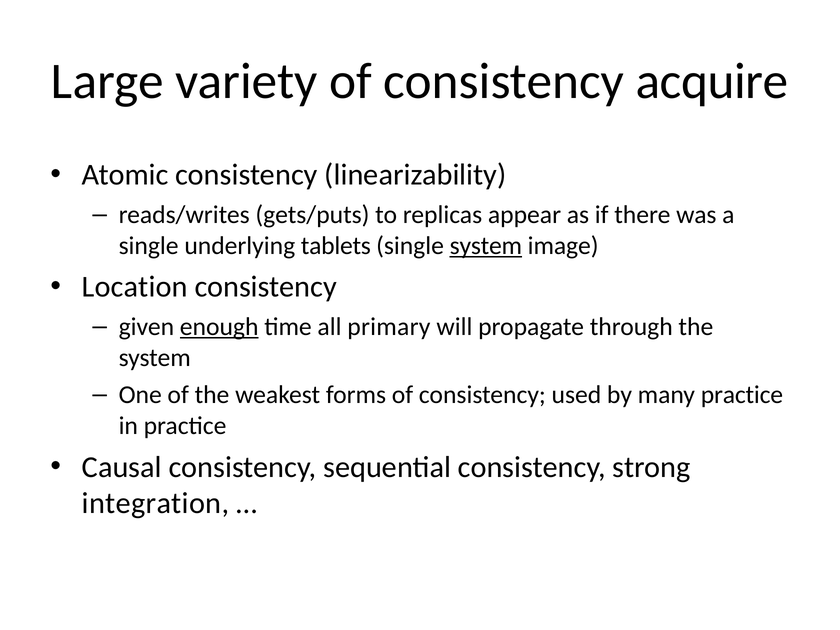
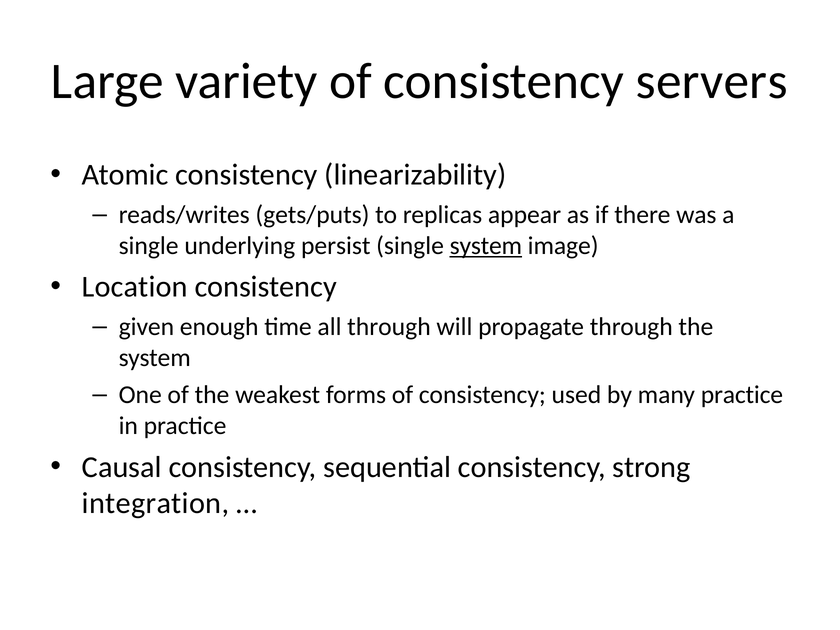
acquire: acquire -> servers
tablets: tablets -> persist
enough underline: present -> none
all primary: primary -> through
